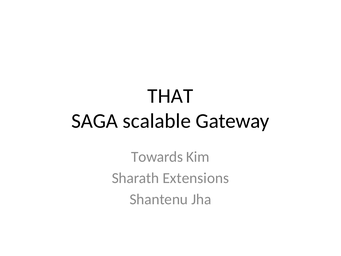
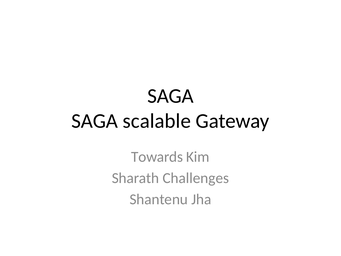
THAT at (170, 96): THAT -> SAGA
Extensions: Extensions -> Challenges
